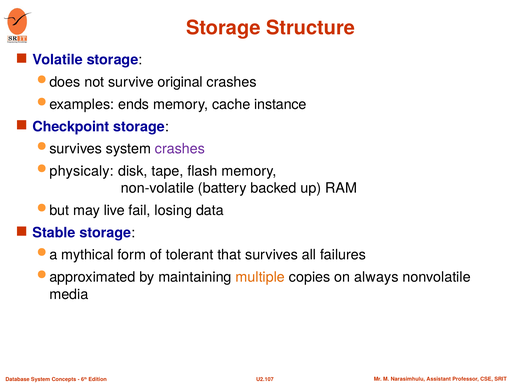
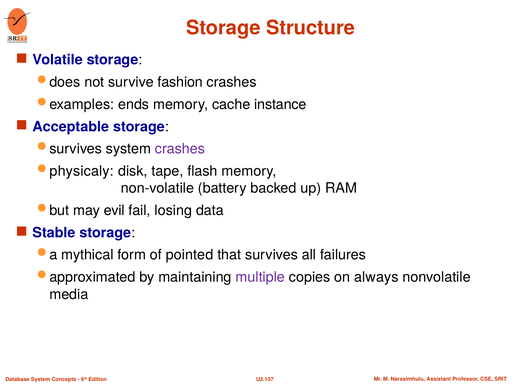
original: original -> fashion
Checkpoint: Checkpoint -> Acceptable
live: live -> evil
tolerant: tolerant -> pointed
multiple colour: orange -> purple
